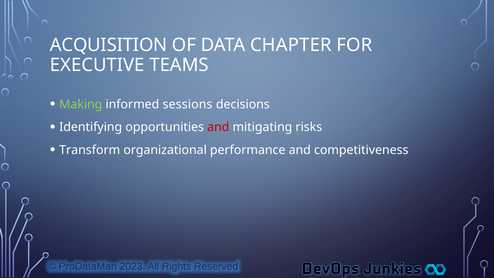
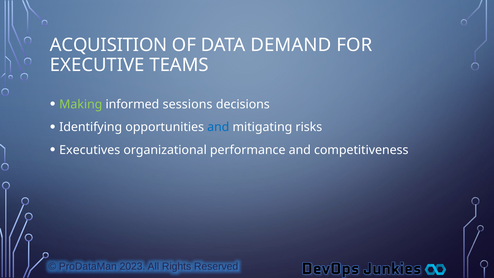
CHAPTER: CHAPTER -> DEMAND
and at (218, 127) colour: red -> blue
Transform: Transform -> Executives
